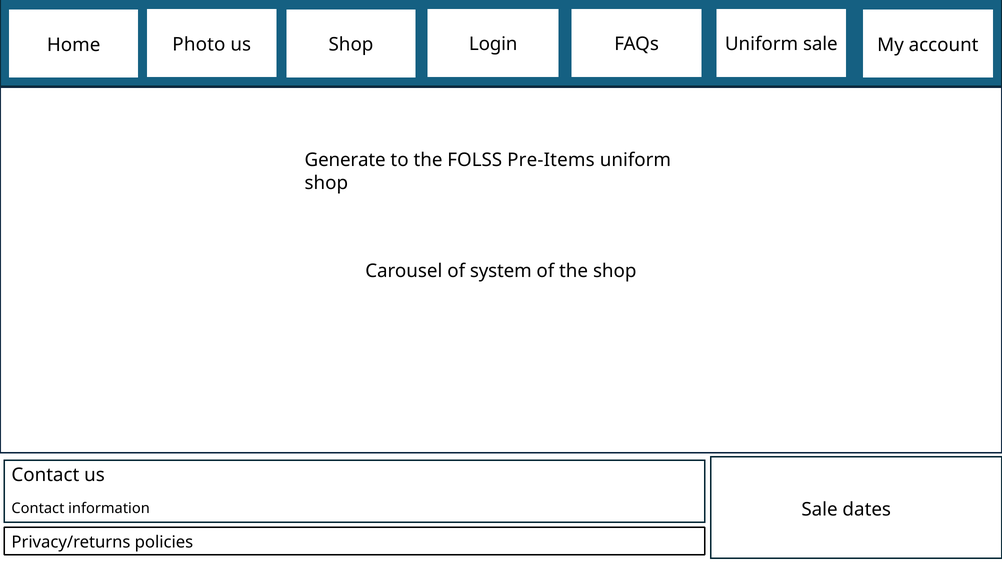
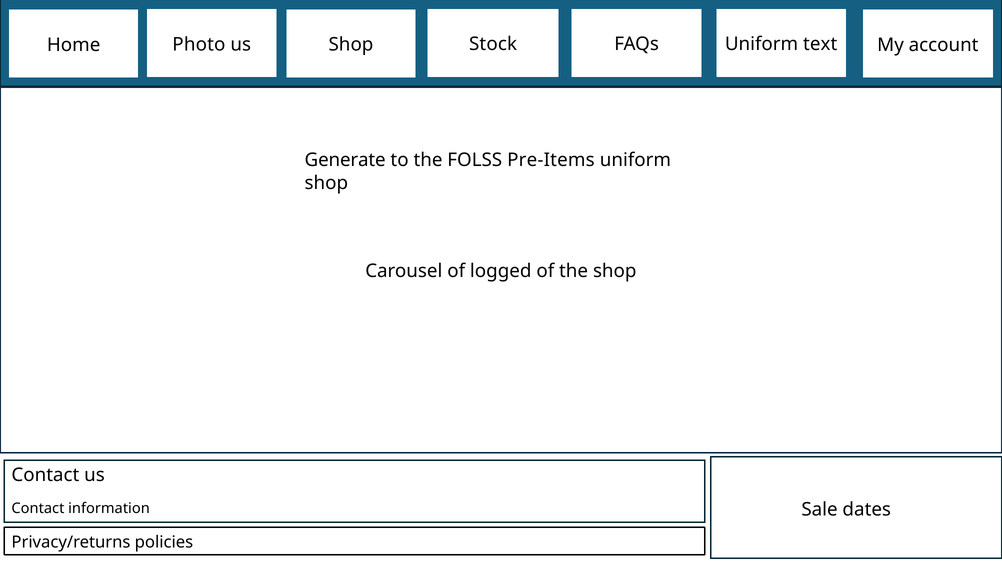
Uniform sale: sale -> text
Login: Login -> Stock
system: system -> logged
